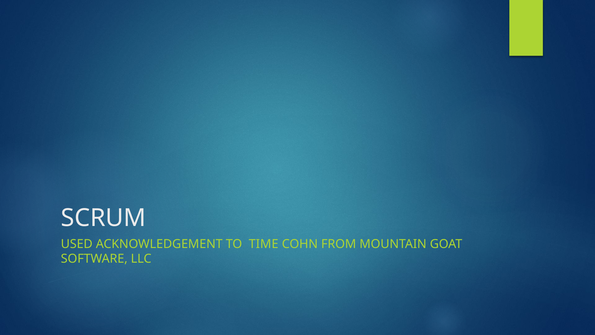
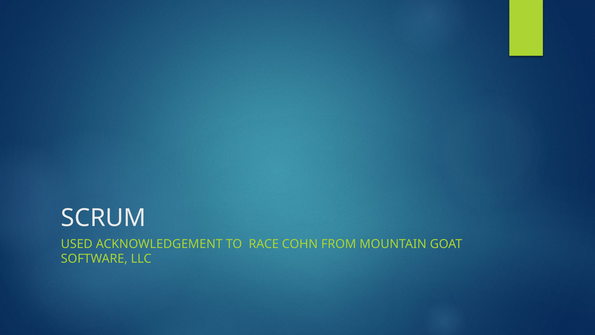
TIME: TIME -> RACE
